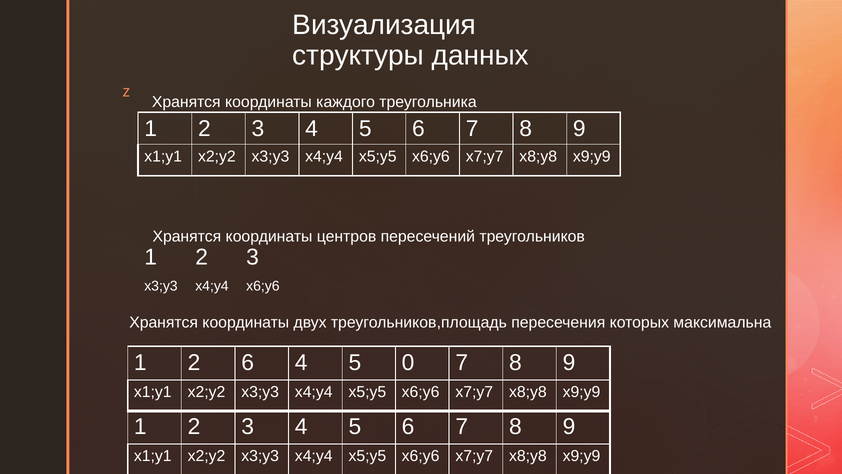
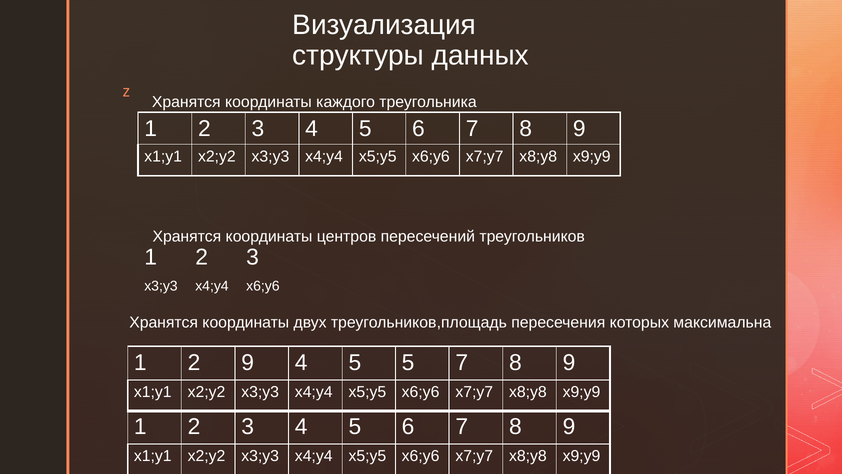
2 6: 6 -> 9
5 0: 0 -> 5
